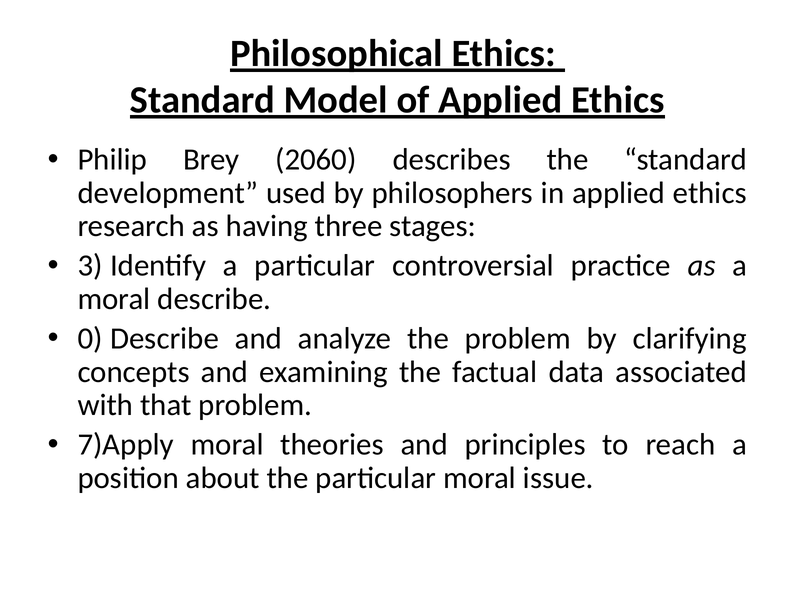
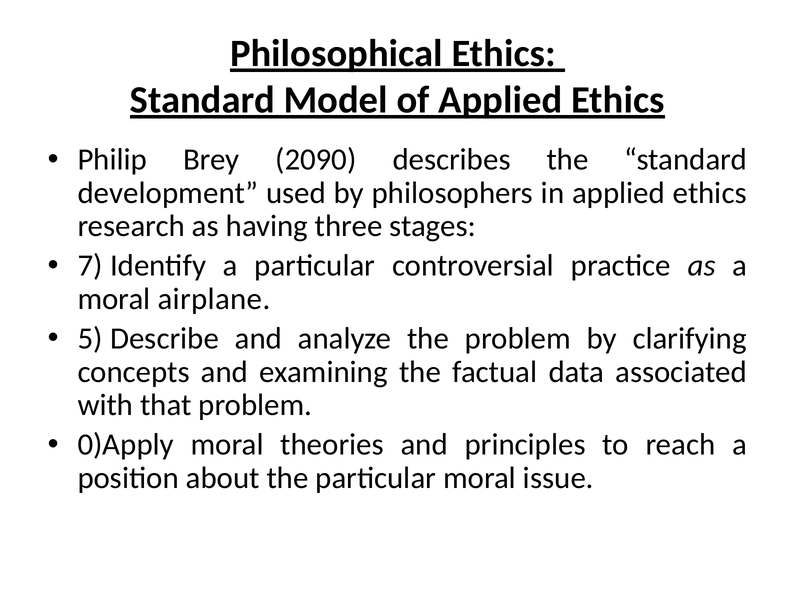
2060: 2060 -> 2090
3: 3 -> 7
moral describe: describe -> airplane
0: 0 -> 5
7)Apply: 7)Apply -> 0)Apply
